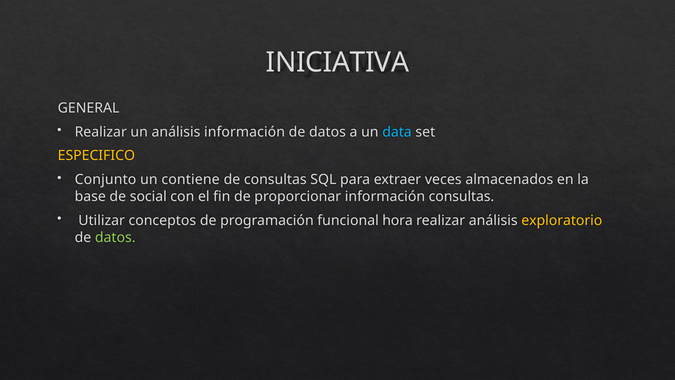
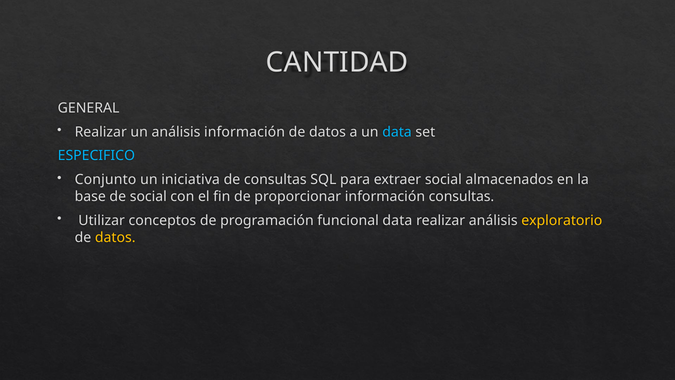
INICIATIVA: INICIATIVA -> CANTIDAD
ESPECIFICO colour: yellow -> light blue
contiene: contiene -> iniciativa
extraer veces: veces -> social
funcional hora: hora -> data
datos at (115, 237) colour: light green -> yellow
